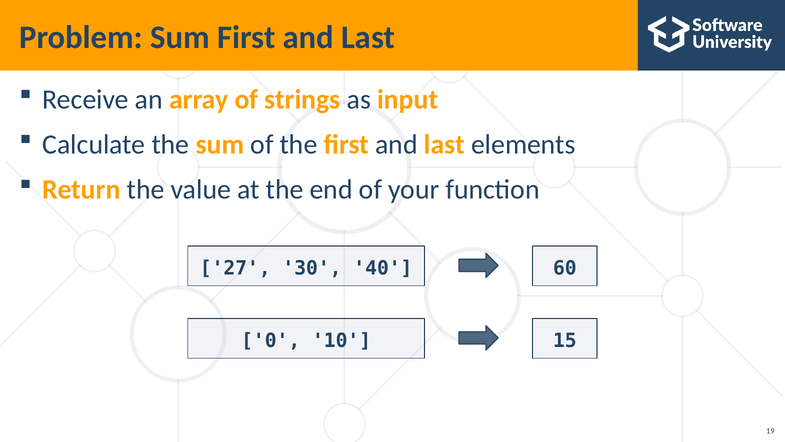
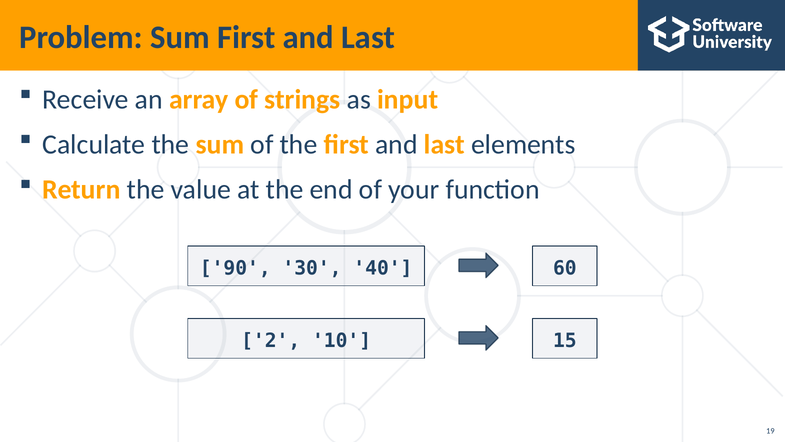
27: 27 -> 90
0: 0 -> 2
